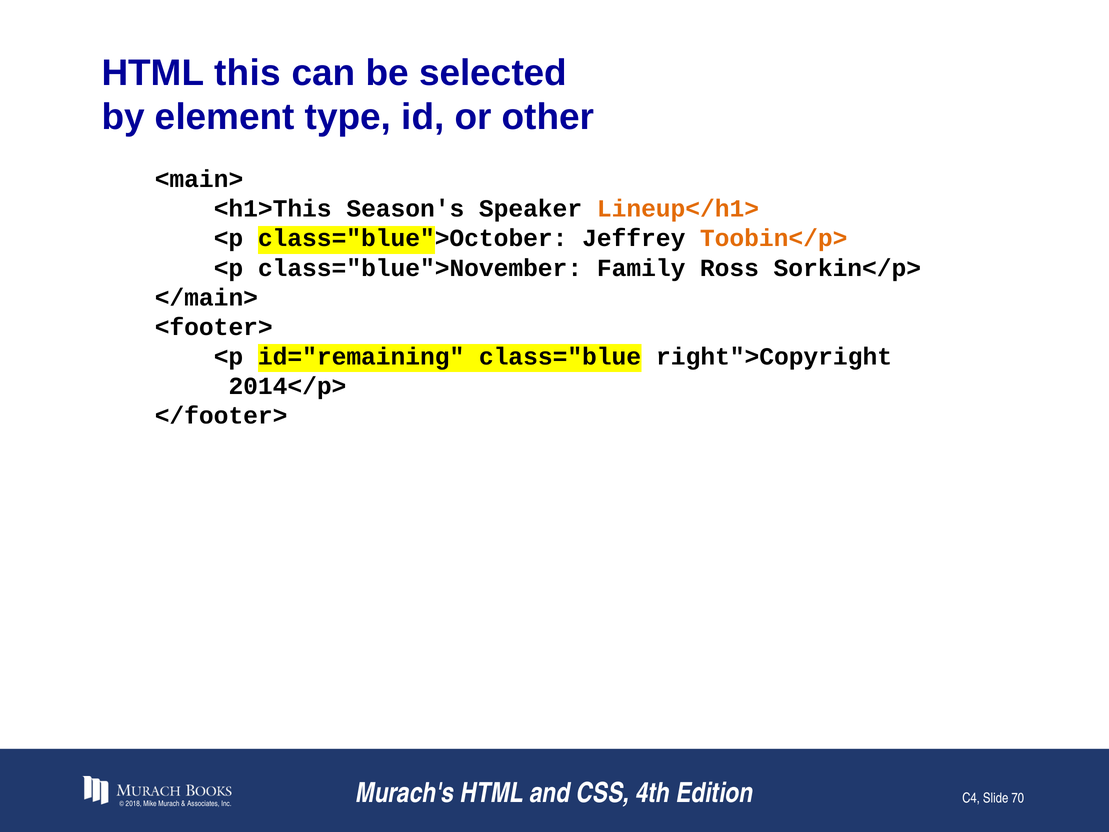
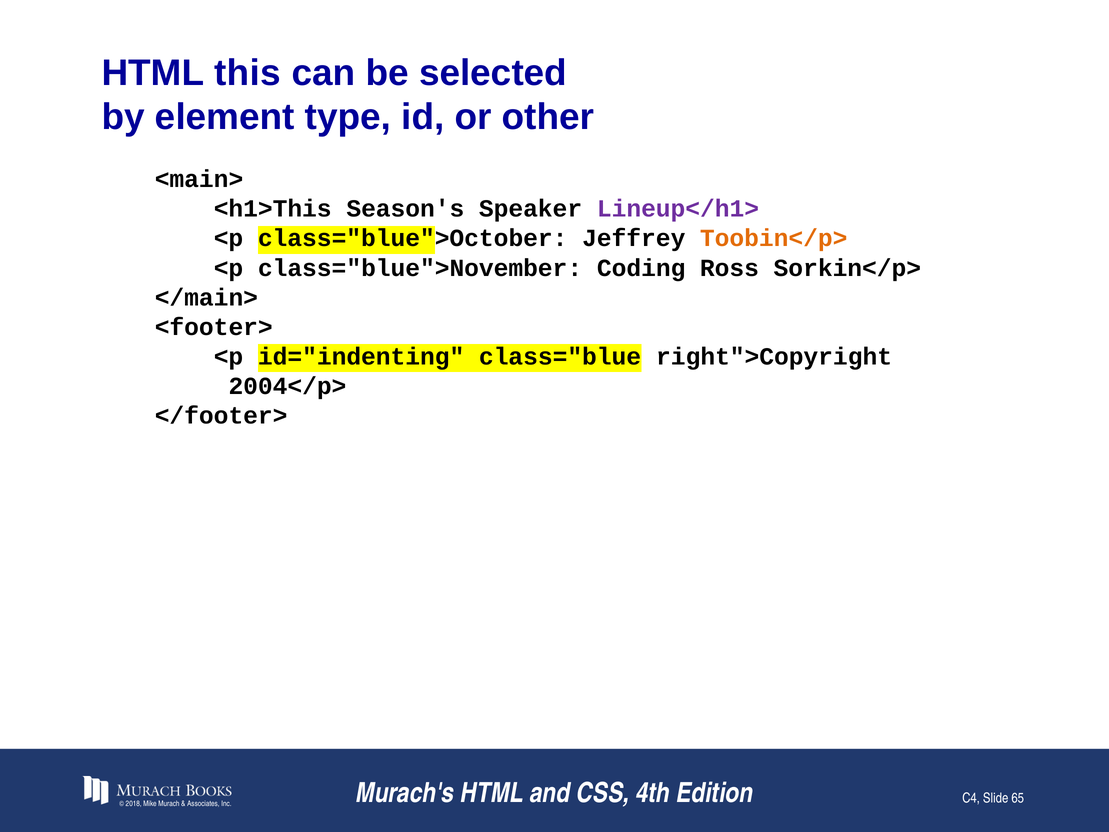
Lineup</h1> colour: orange -> purple
Family: Family -> Coding
id="remaining: id="remaining -> id="indenting
2014</p>: 2014</p> -> 2004</p>
70: 70 -> 65
